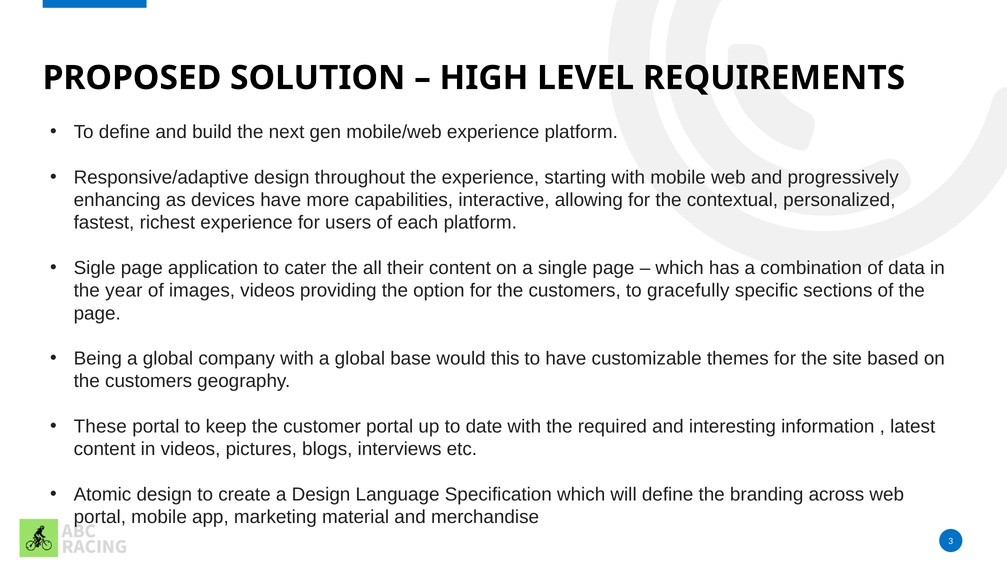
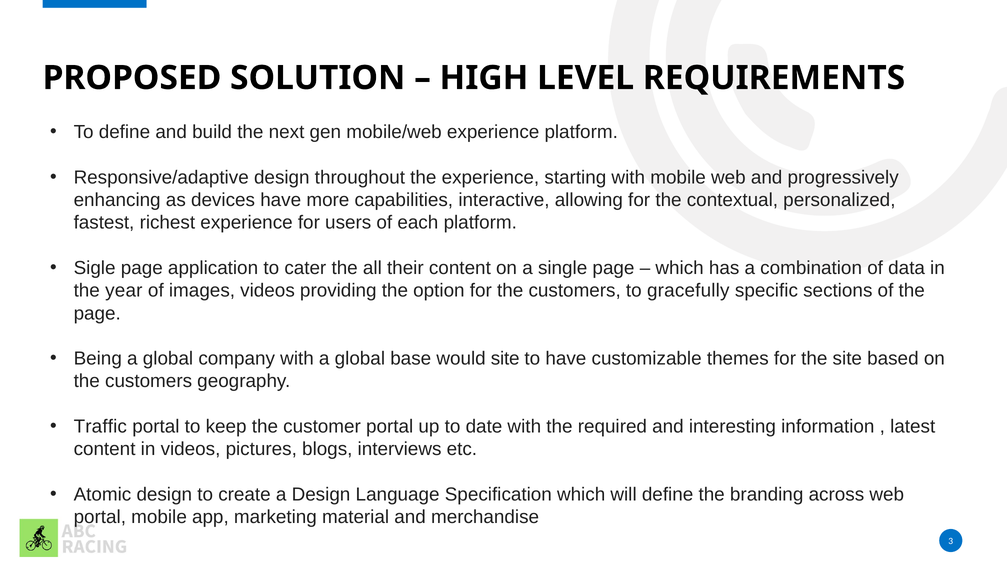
would this: this -> site
These: These -> Traffic
